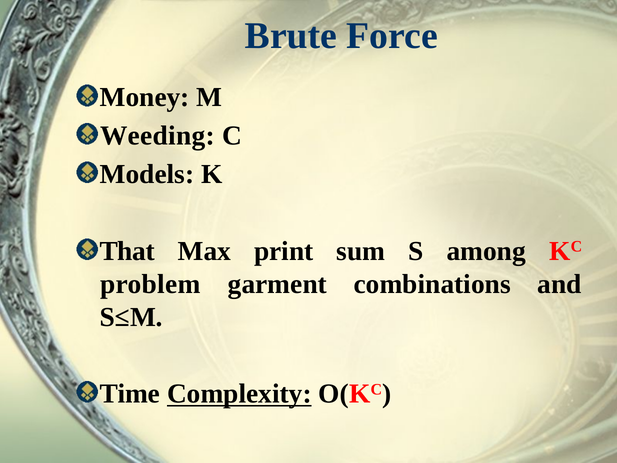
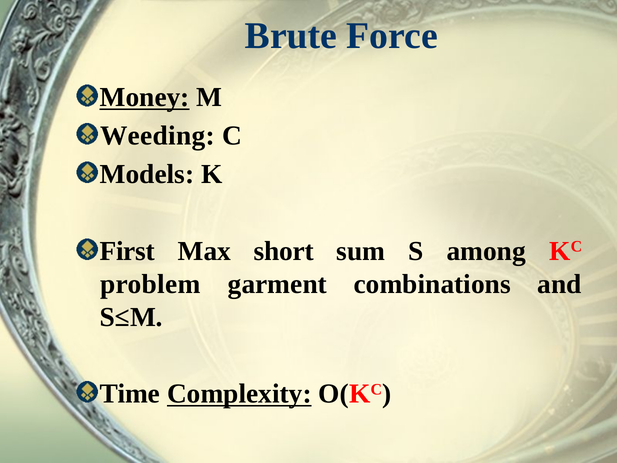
Money underline: none -> present
That: That -> First
print: print -> short
